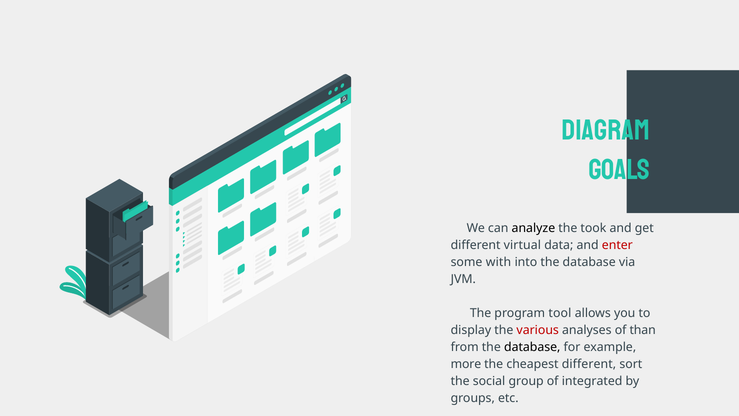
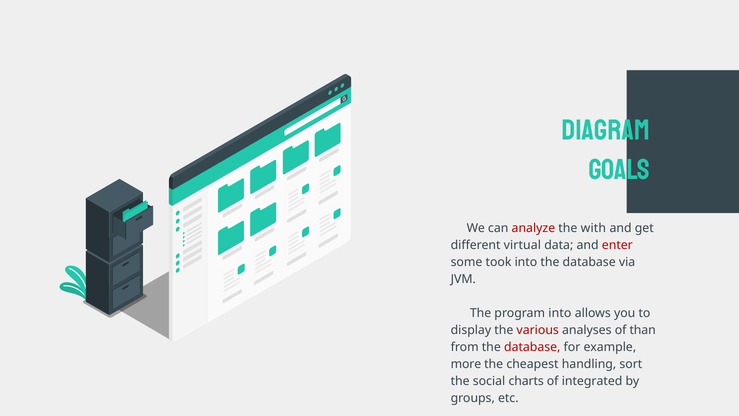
analyze colour: black -> red
took: took -> with
with: with -> took
program tool: tool -> into
database at (532, 347) colour: black -> red
cheapest different: different -> handling
group: group -> charts
